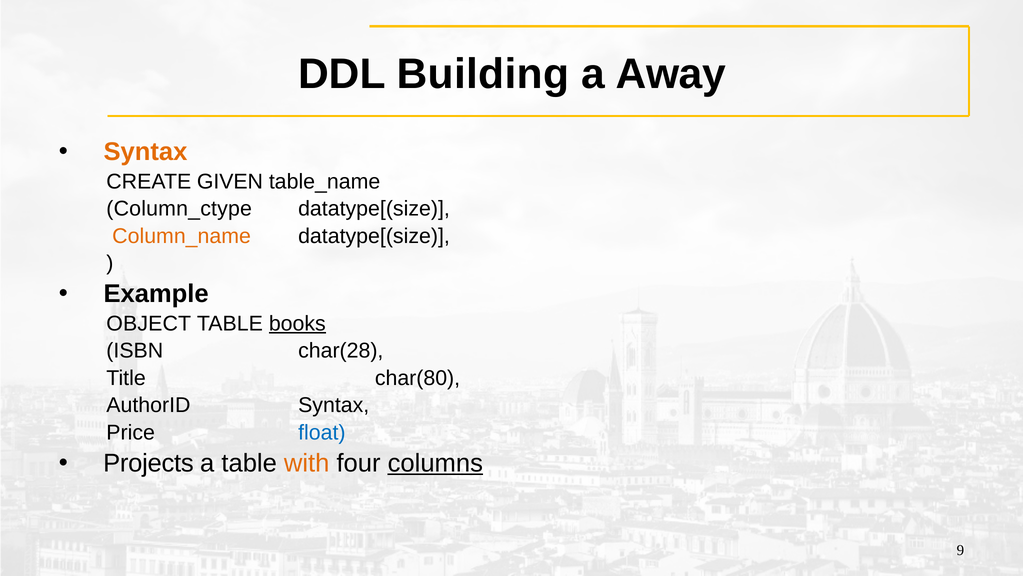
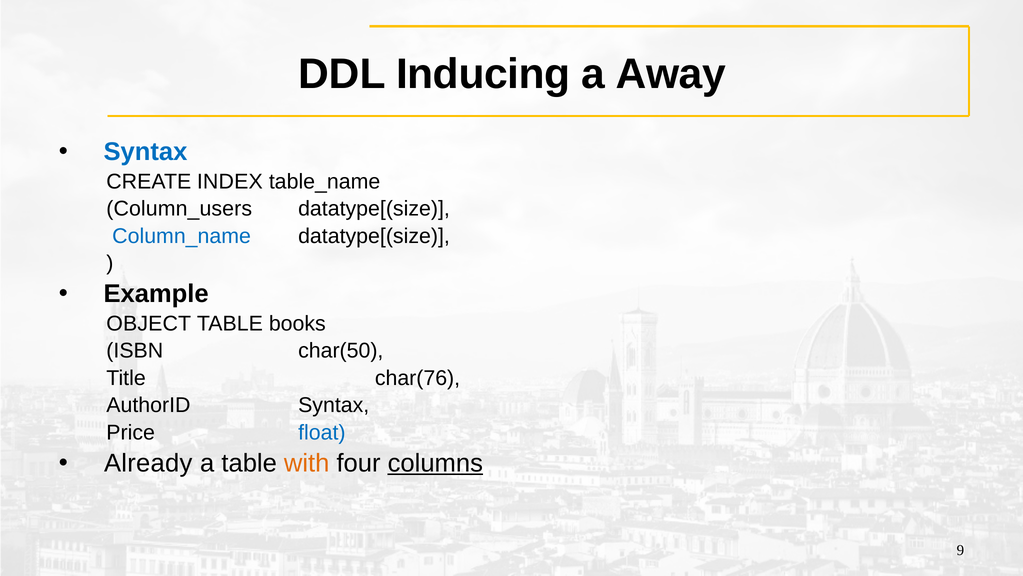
Building: Building -> Inducing
Syntax at (145, 152) colour: orange -> blue
GIVEN: GIVEN -> INDEX
Column_ctype: Column_ctype -> Column_users
Column_name colour: orange -> blue
books underline: present -> none
char(28: char(28 -> char(50
char(80: char(80 -> char(76
Projects: Projects -> Already
